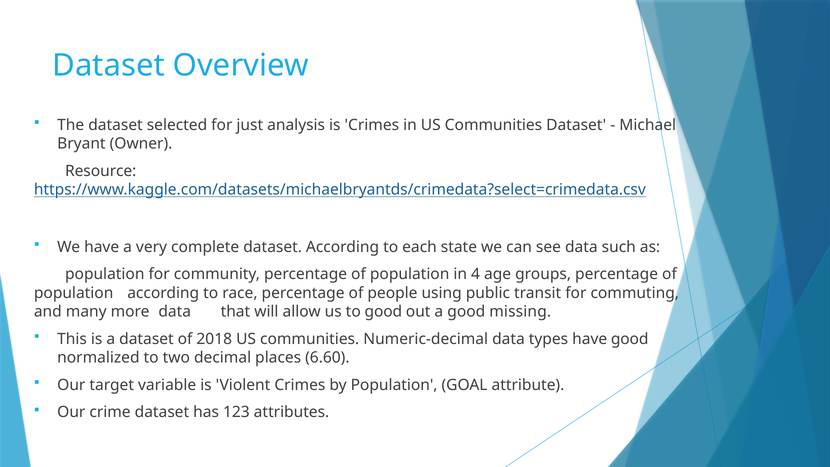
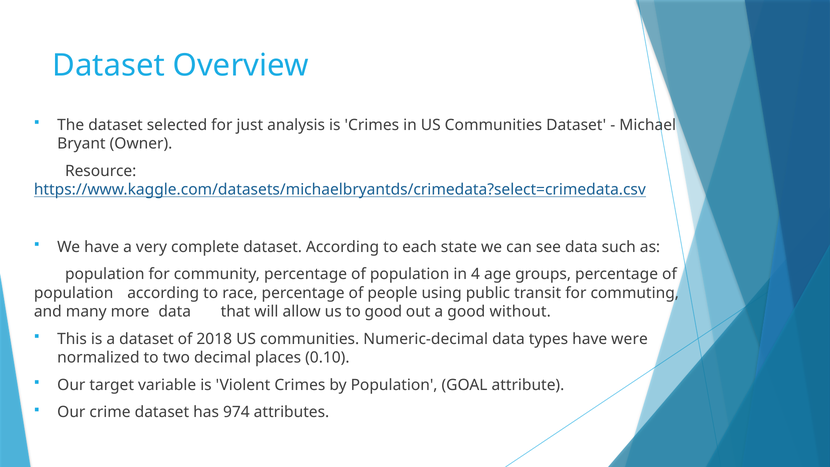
missing: missing -> without
have good: good -> were
6.60: 6.60 -> 0.10
123: 123 -> 974
